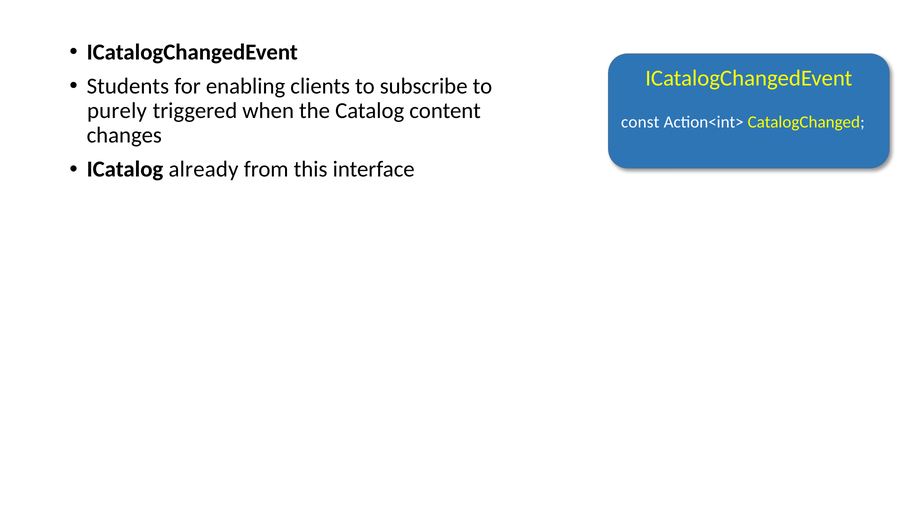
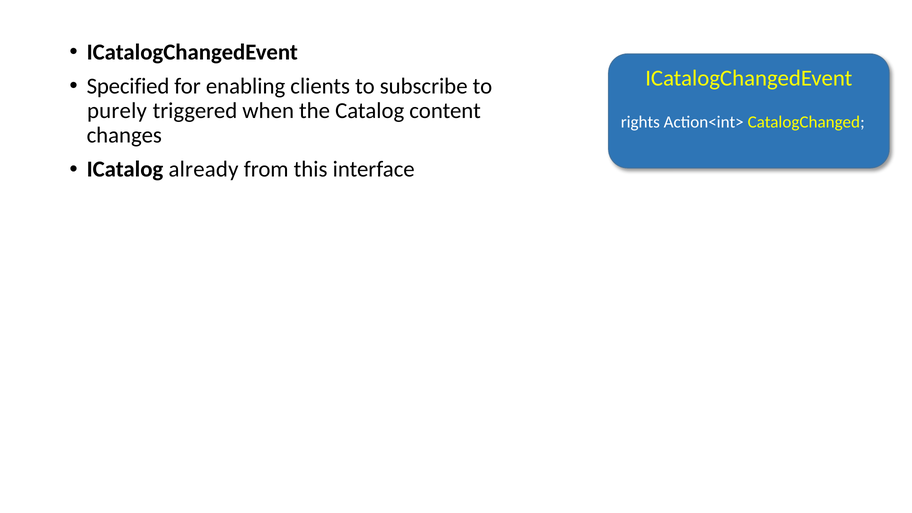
Students: Students -> Specified
const: const -> rights
